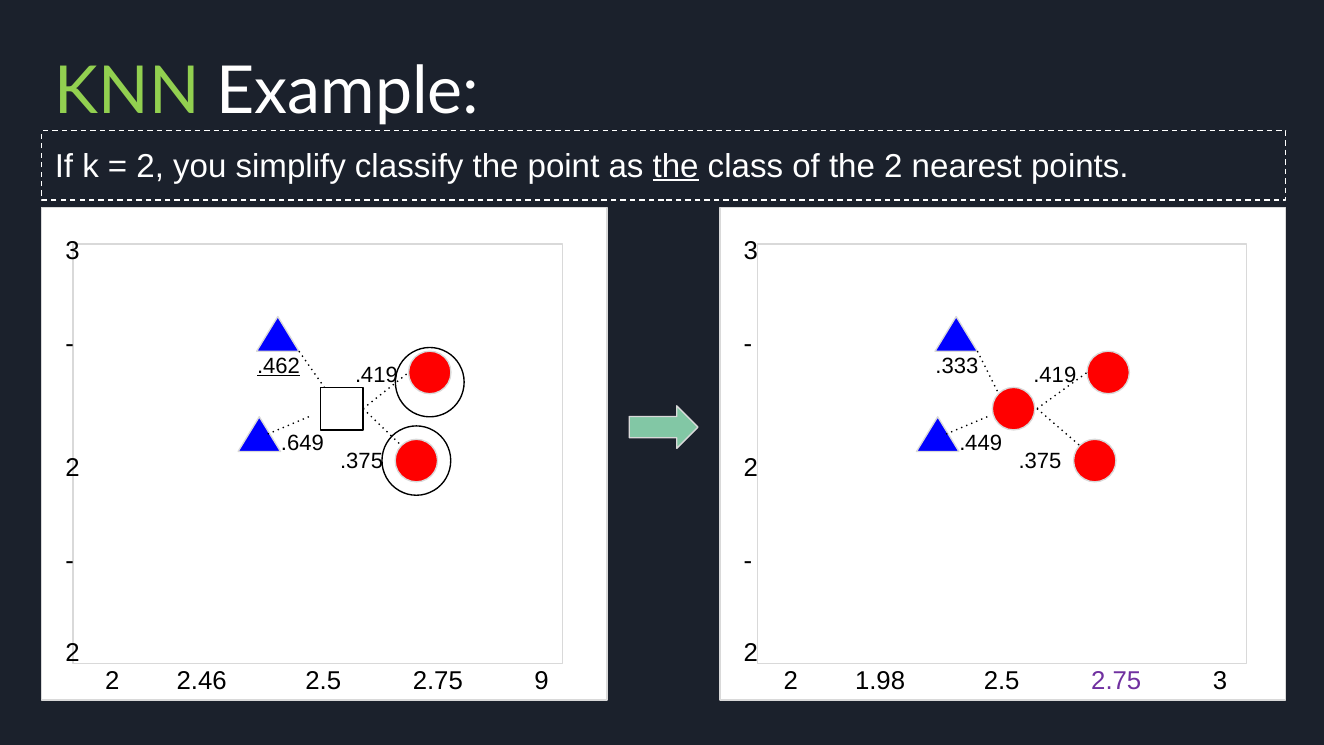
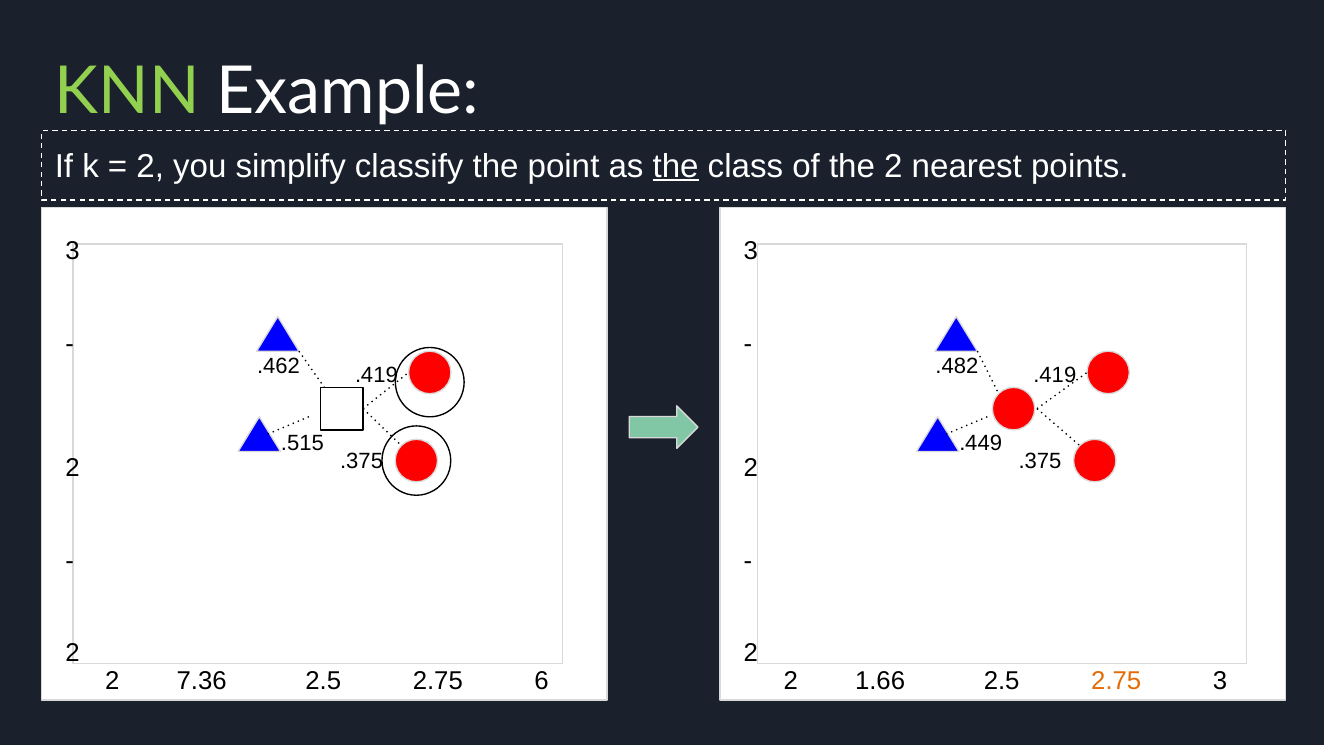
.462 underline: present -> none
.333: .333 -> .482
.649: .649 -> .515
2.46: 2.46 -> 7.36
9: 9 -> 6
1.98: 1.98 -> 1.66
2.75 at (1116, 681) colour: purple -> orange
